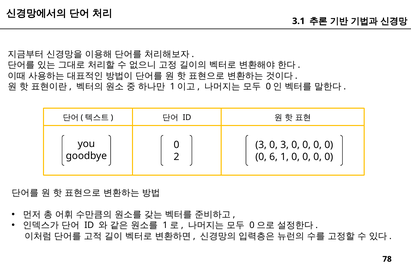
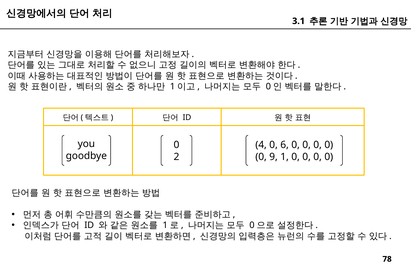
3 at (261, 145): 3 -> 4
0 3: 3 -> 6
6: 6 -> 9
